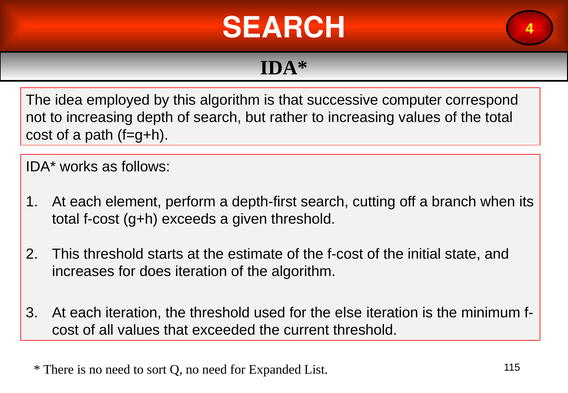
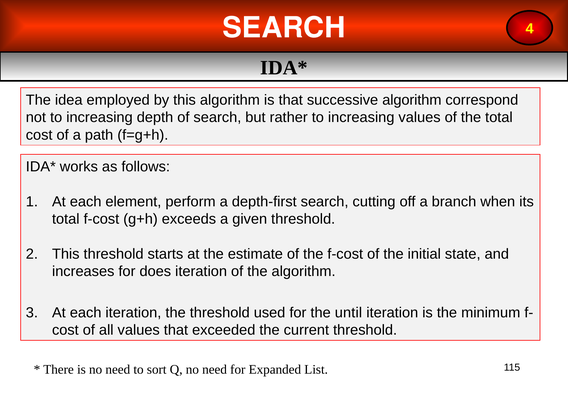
successive computer: computer -> algorithm
else: else -> until
